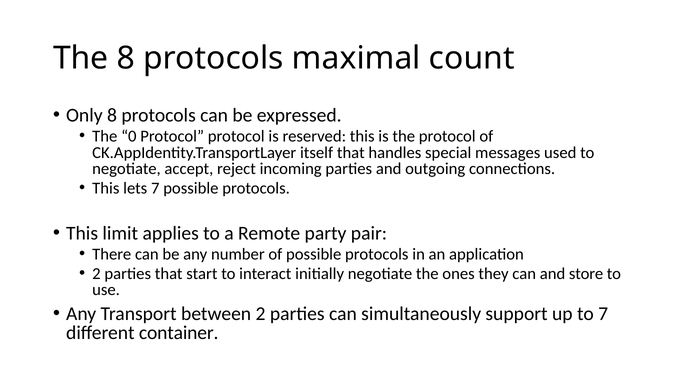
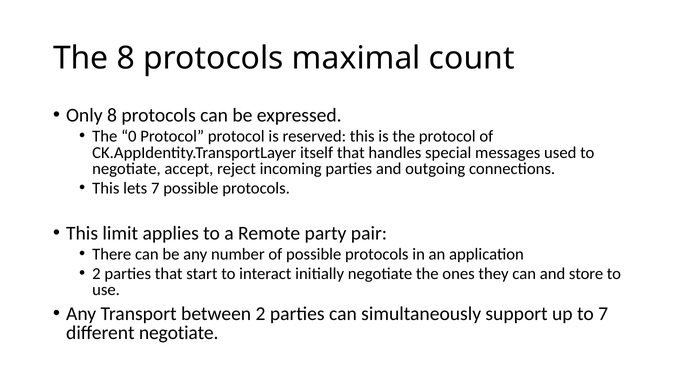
different container: container -> negotiate
